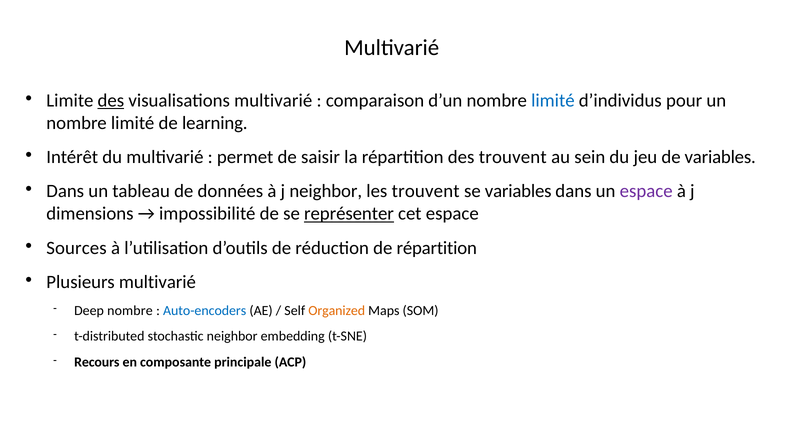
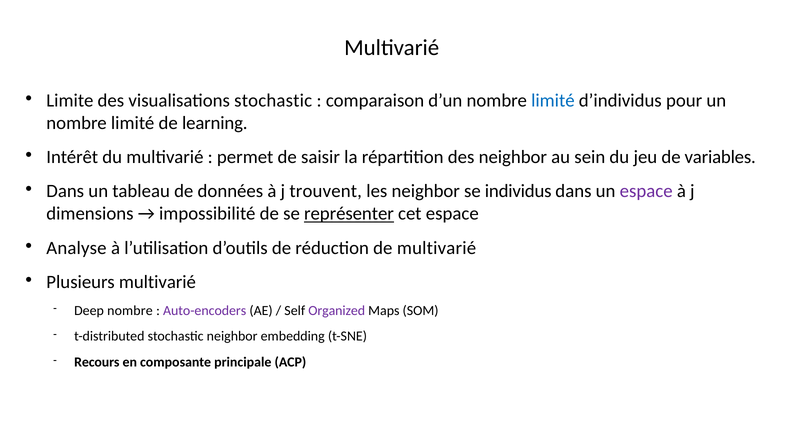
des at (111, 101) underline: present -> none
visualisations multivarié: multivarié -> stochastic
des trouvent: trouvent -> neighbor
j neighbor: neighbor -> trouvent
les trouvent: trouvent -> neighbor
se variables: variables -> individus
Sources: Sources -> Analyse
de répartition: répartition -> multivarié
Auto-encoders colour: blue -> purple
Organized colour: orange -> purple
